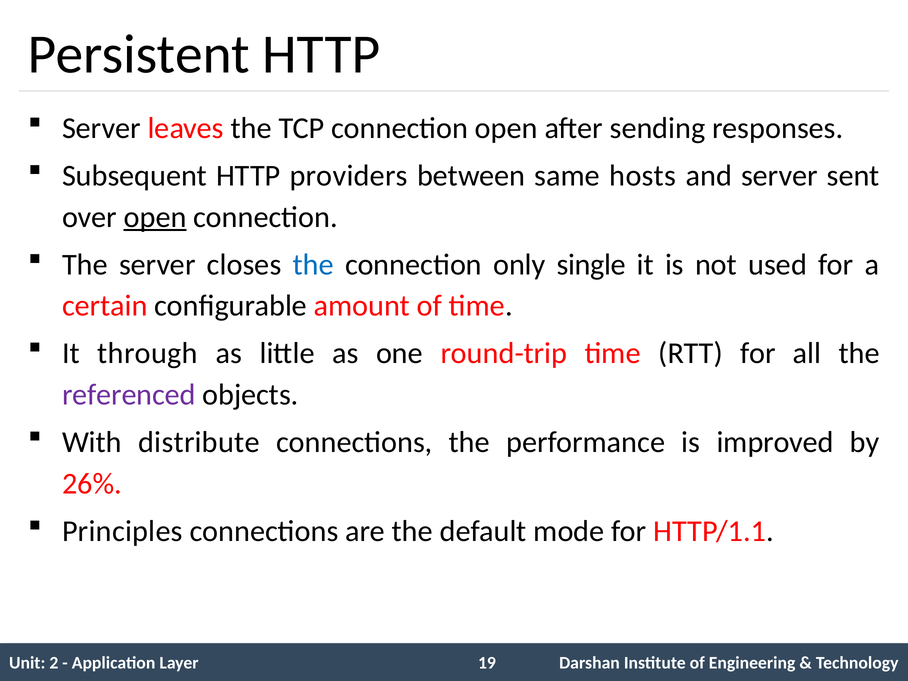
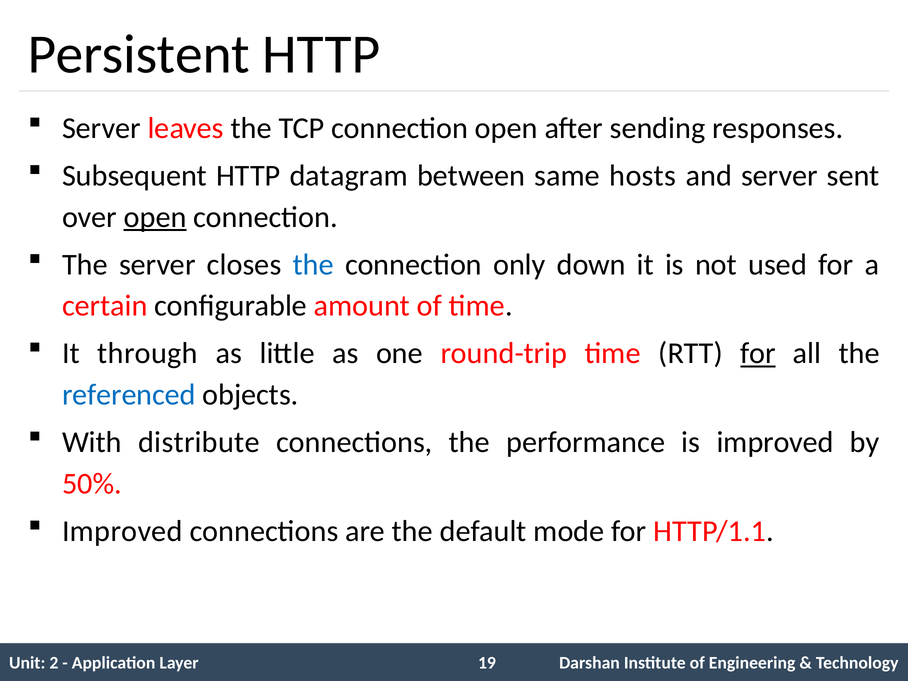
providers: providers -> datagram
single: single -> down
for at (758, 353) underline: none -> present
referenced colour: purple -> blue
26%: 26% -> 50%
Principles at (122, 531): Principles -> Improved
